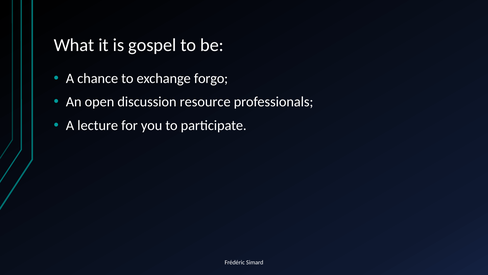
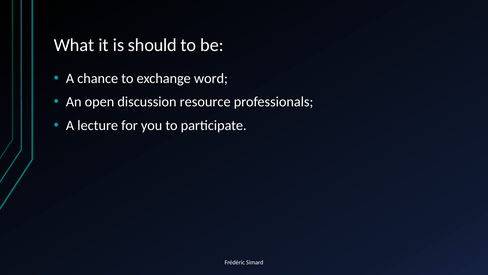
gospel: gospel -> should
forgo: forgo -> word
